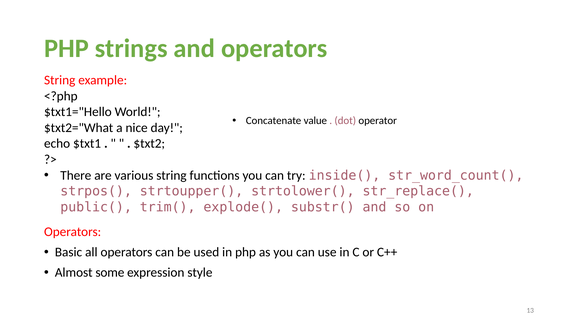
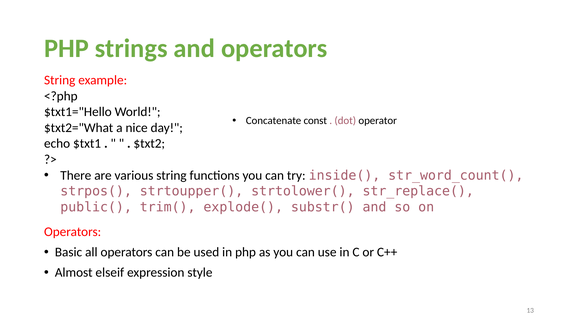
value: value -> const
some: some -> elseif
